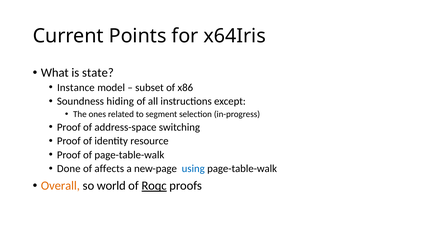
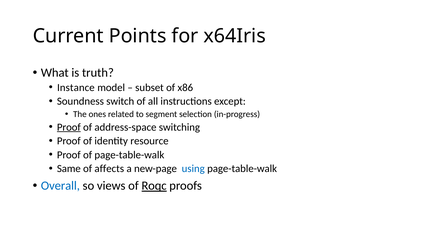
state: state -> truth
hiding: hiding -> switch
Proof at (69, 127) underline: none -> present
Done: Done -> Same
Overall colour: orange -> blue
world: world -> views
